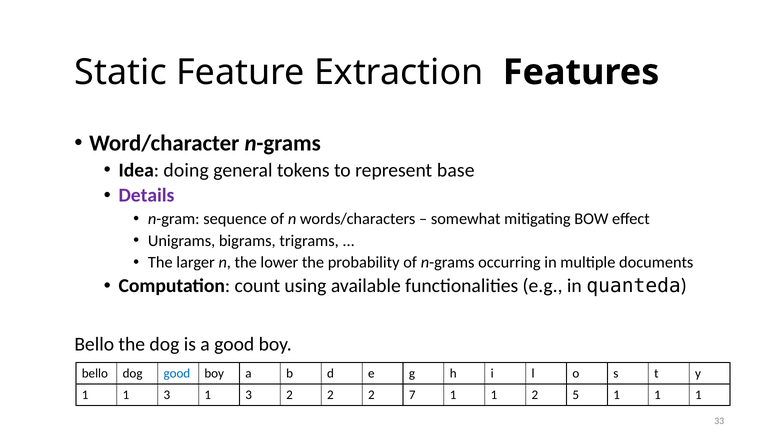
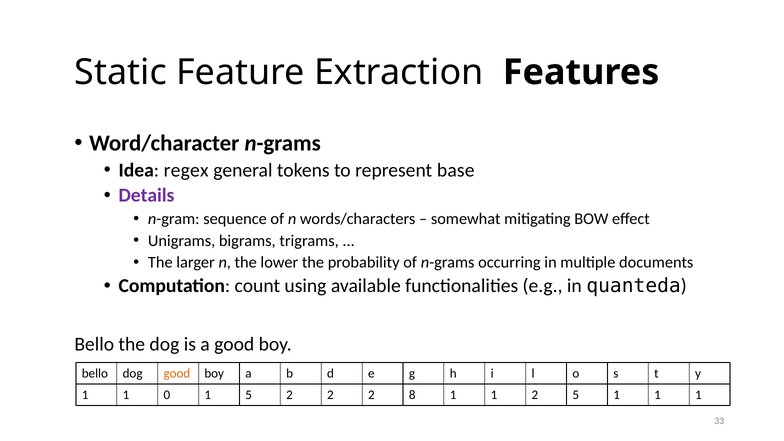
doing: doing -> regex
good at (177, 374) colour: blue -> orange
1 1 3: 3 -> 0
3 at (249, 395): 3 -> 5
7: 7 -> 8
